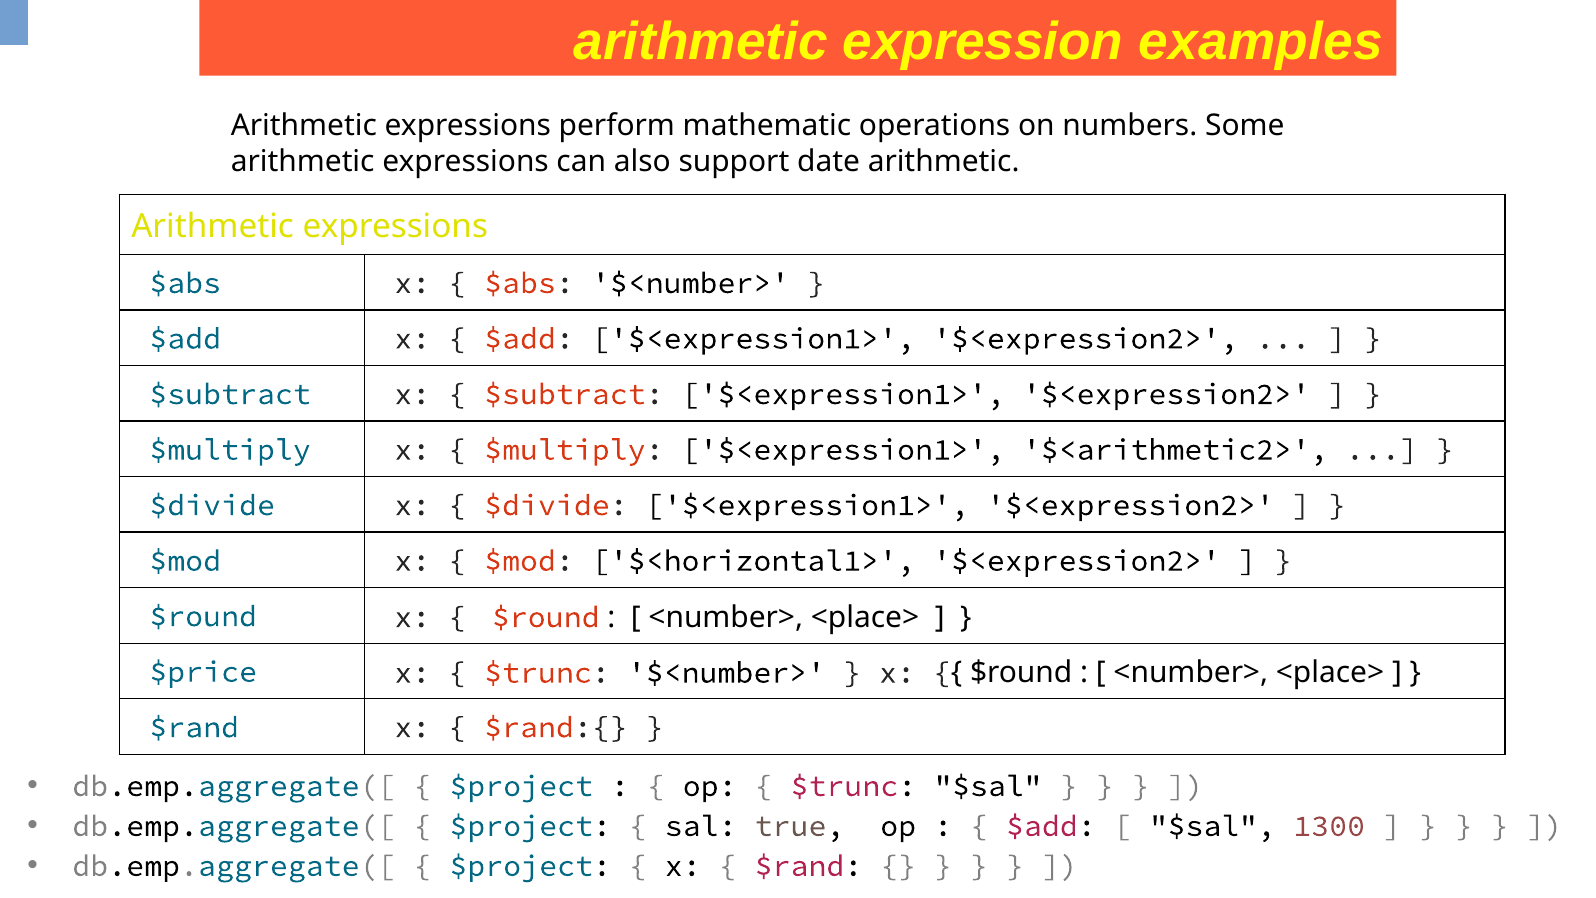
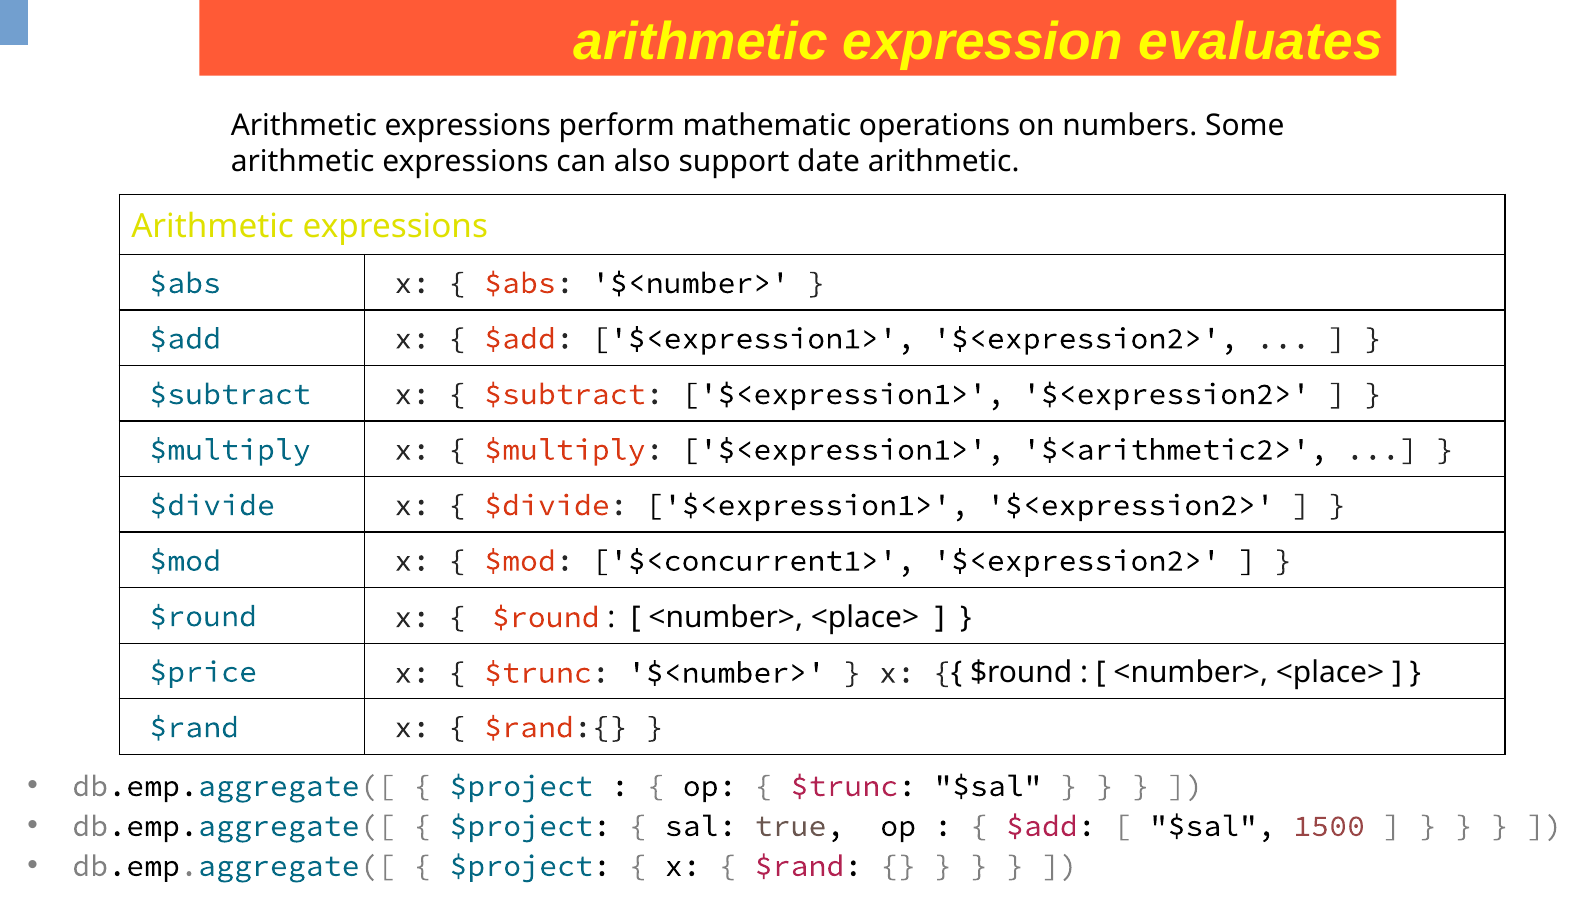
examples: examples -> evaluates
$<horizontal1>: $<horizontal1> -> $<concurrent1>
1300: 1300 -> 1500
